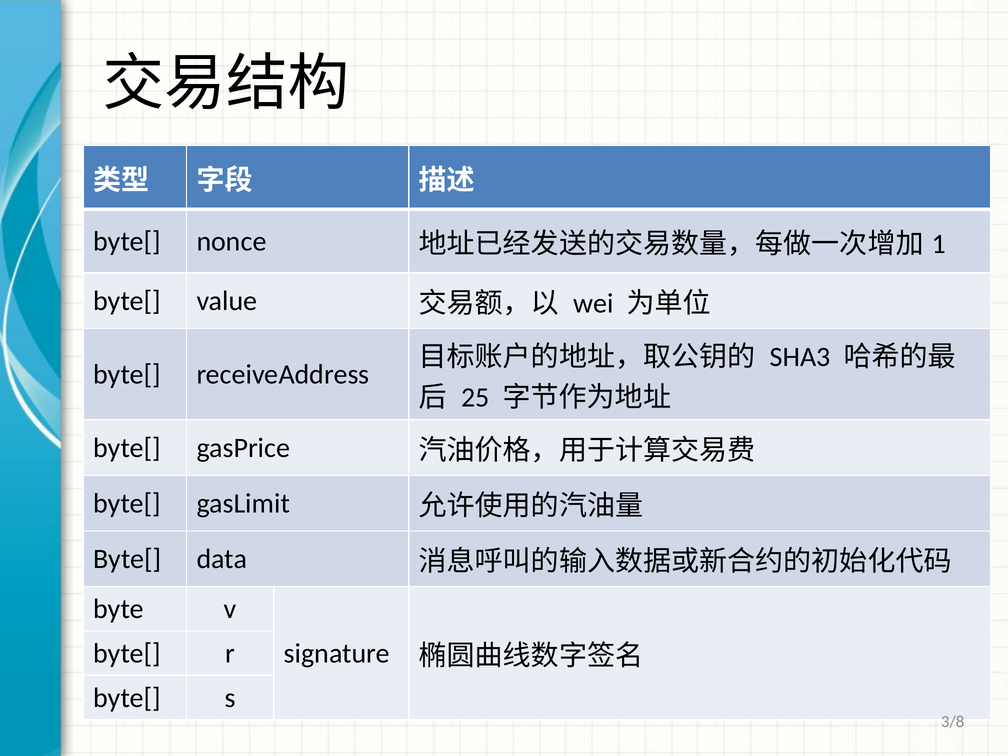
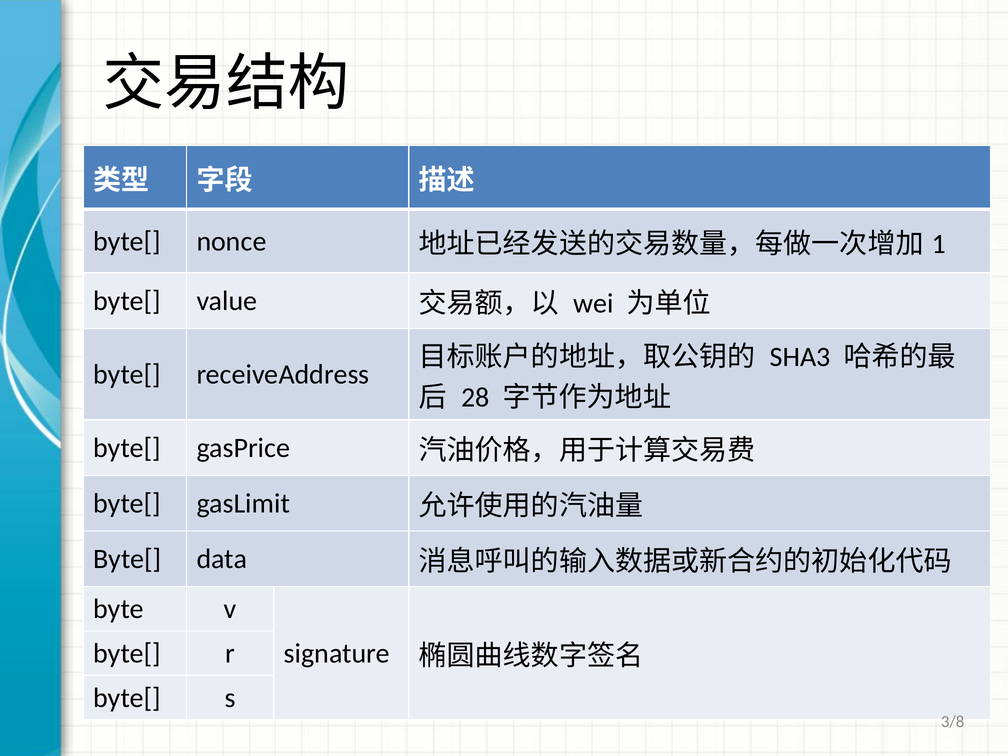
25: 25 -> 28
